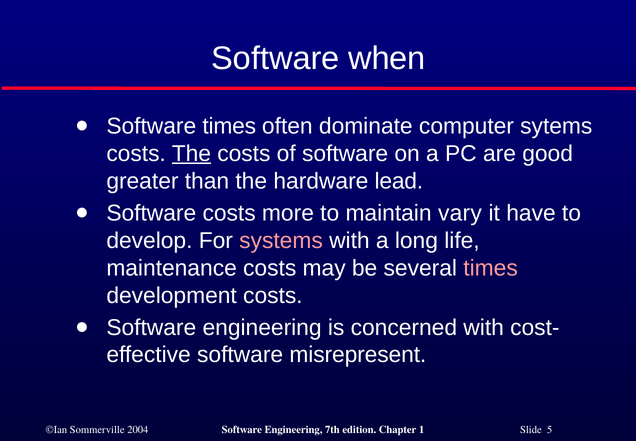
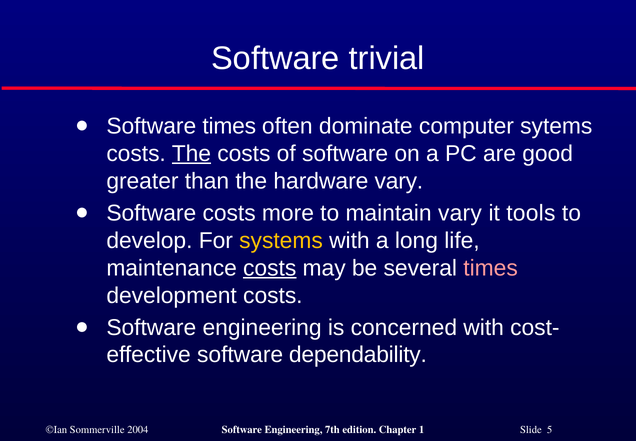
when: when -> trivial
hardware lead: lead -> vary
have: have -> tools
systems colour: pink -> yellow
costs at (270, 268) underline: none -> present
misrepresent: misrepresent -> dependability
